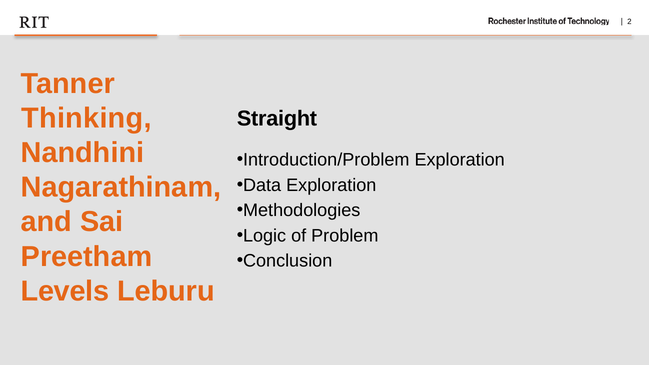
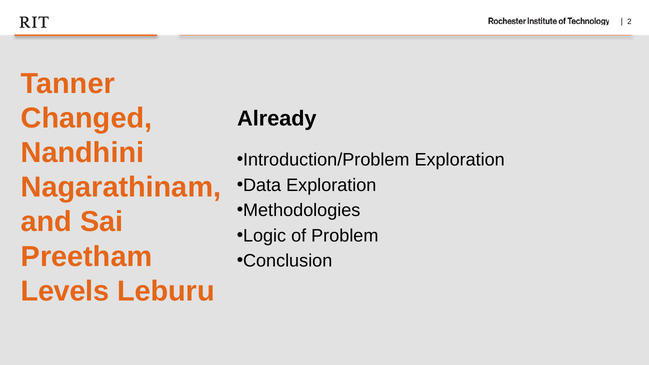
Thinking: Thinking -> Changed
Straight: Straight -> Already
